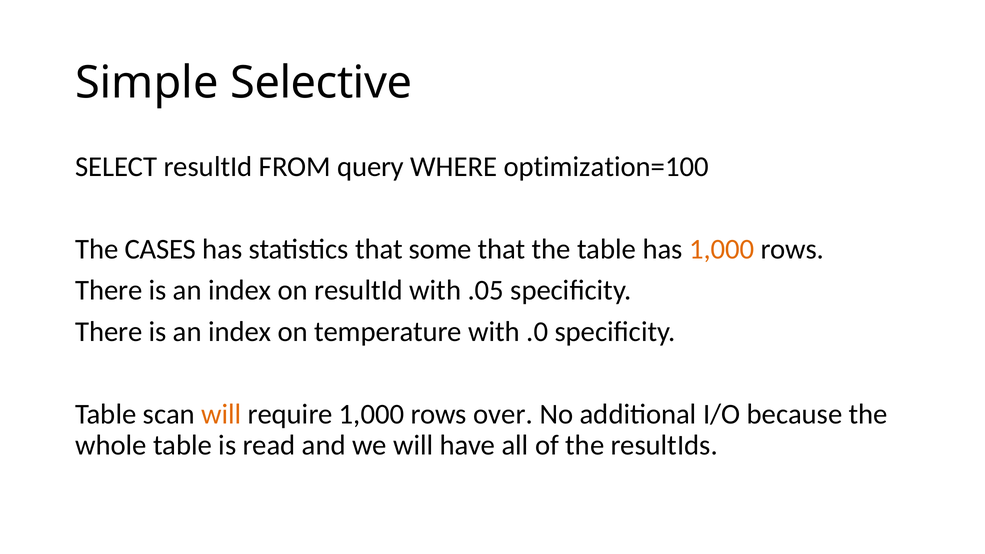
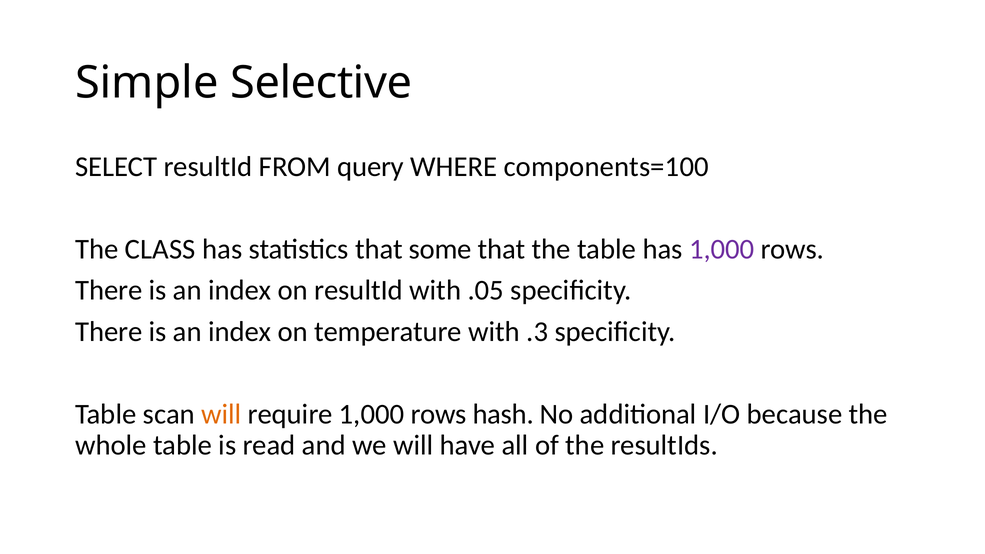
optimization=100: optimization=100 -> components=100
CASES: CASES -> CLASS
1,000 at (722, 249) colour: orange -> purple
.0: .0 -> .3
over: over -> hash
